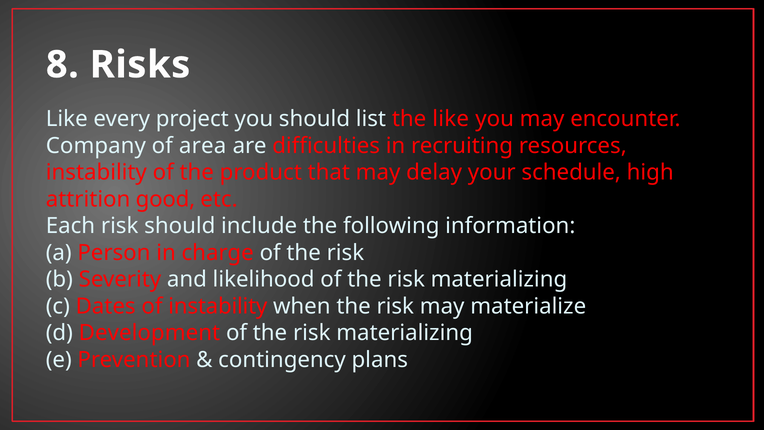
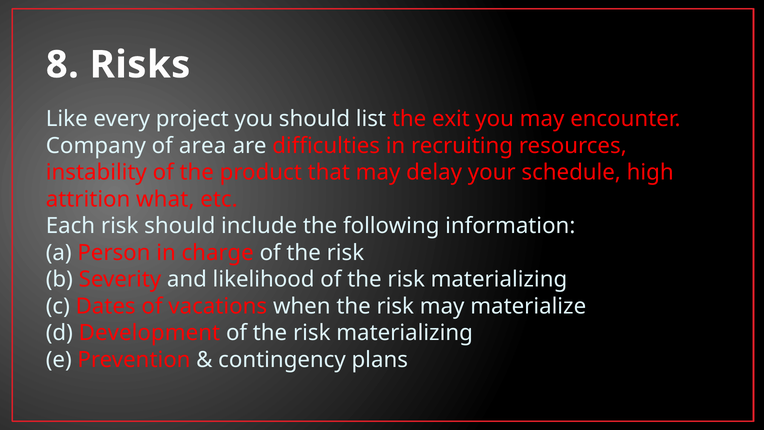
the like: like -> exit
good: good -> what
of instability: instability -> vacations
